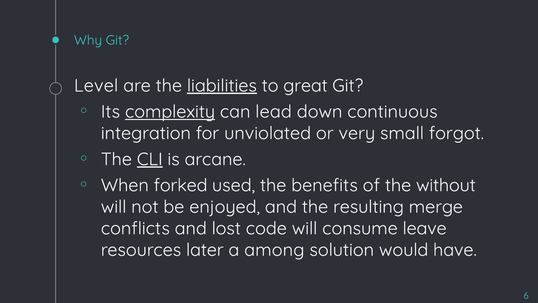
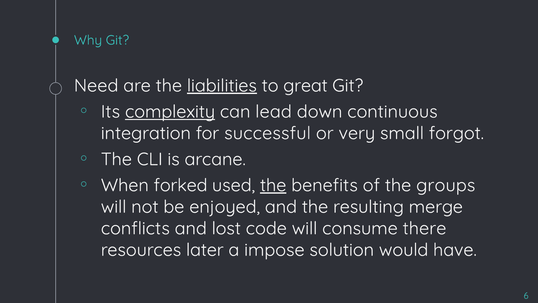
Level: Level -> Need
unviolated: unviolated -> successful
CLI underline: present -> none
the at (273, 185) underline: none -> present
without: without -> groups
leave: leave -> there
among: among -> impose
